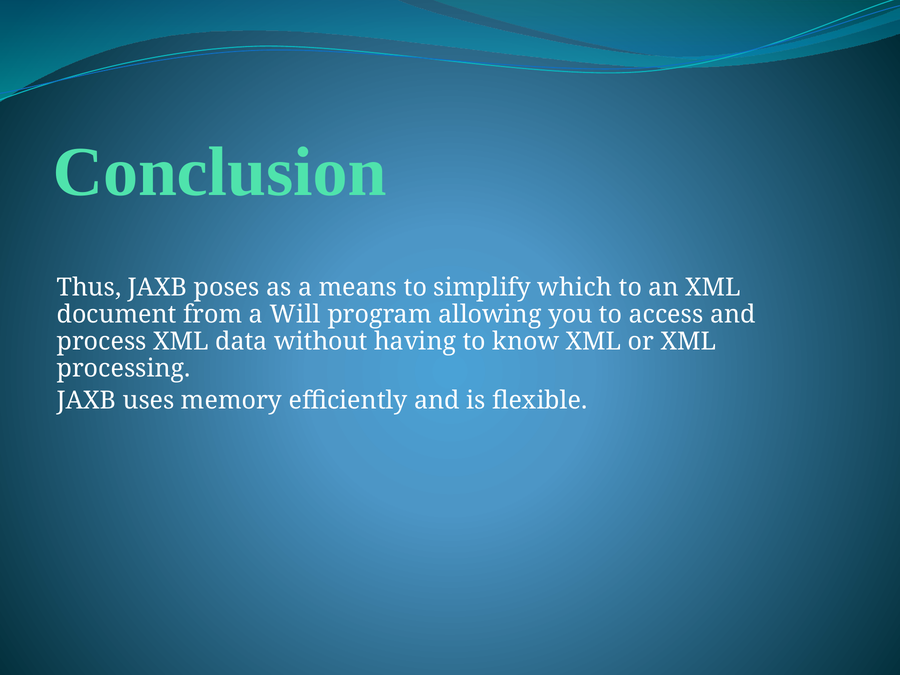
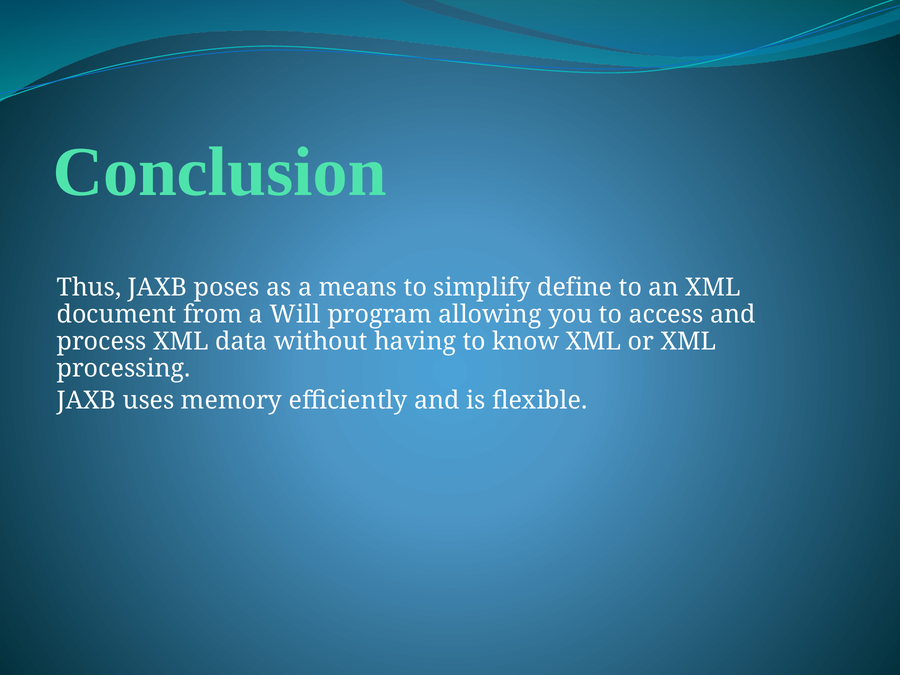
which: which -> define
